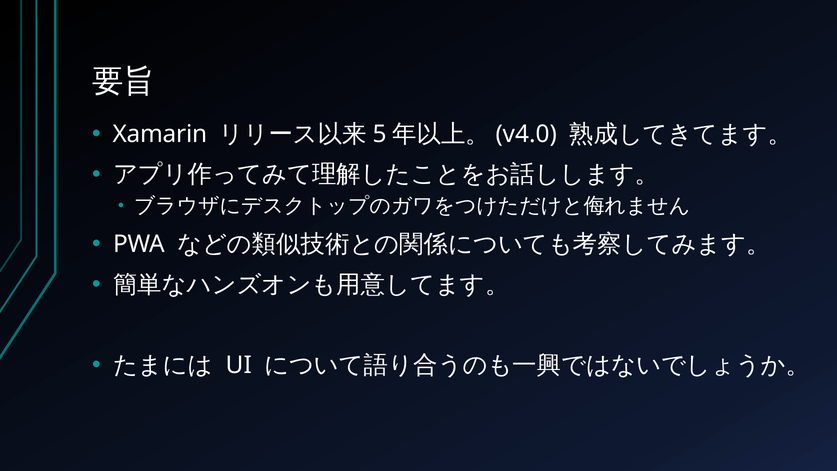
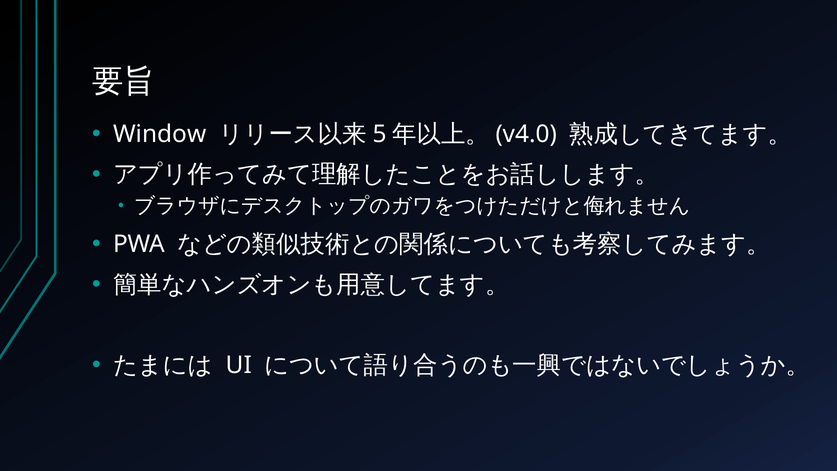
Xamarin: Xamarin -> Window
